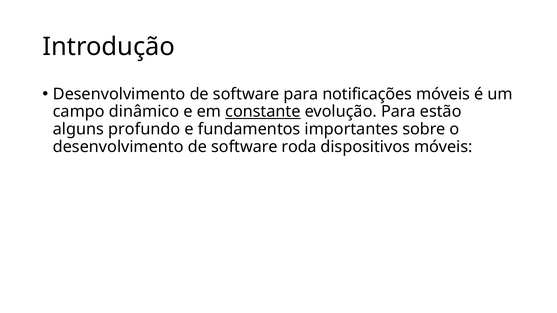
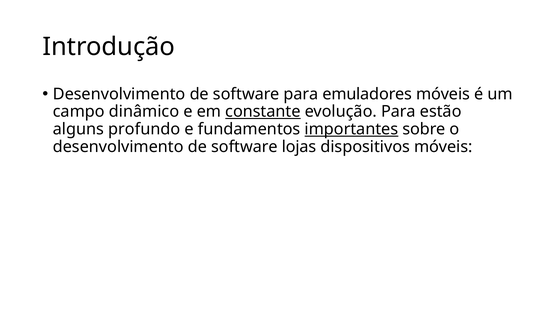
notificações: notificações -> emuladores
importantes underline: none -> present
roda: roda -> lojas
